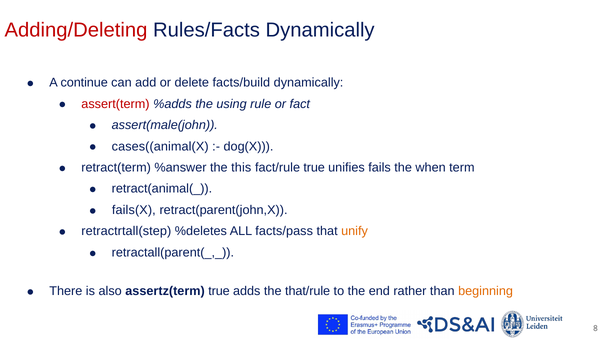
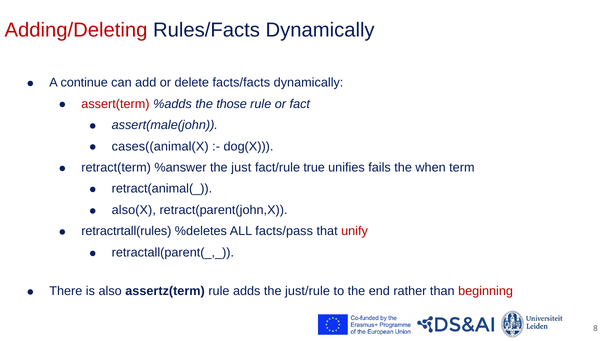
facts/build: facts/build -> facts/facts
using: using -> those
this: this -> just
fails(X: fails(X -> also(X
retractrtall(step: retractrtall(step -> retractrtall(rules
unify colour: orange -> red
assertz(term true: true -> rule
that/rule: that/rule -> just/rule
beginning colour: orange -> red
